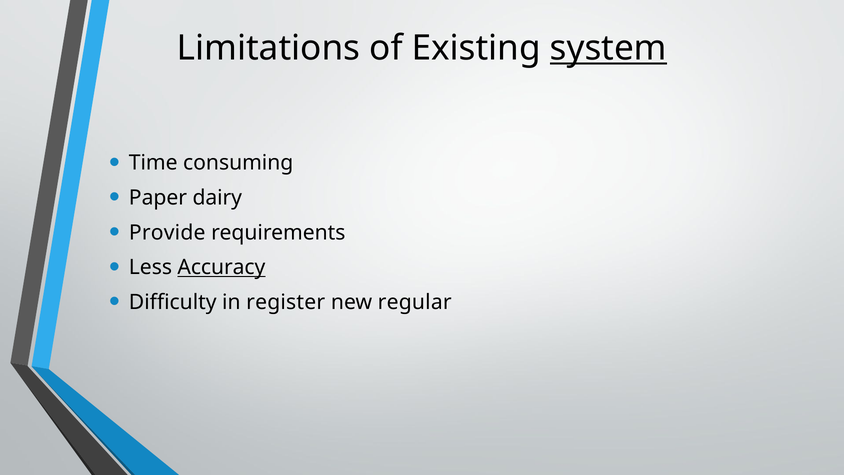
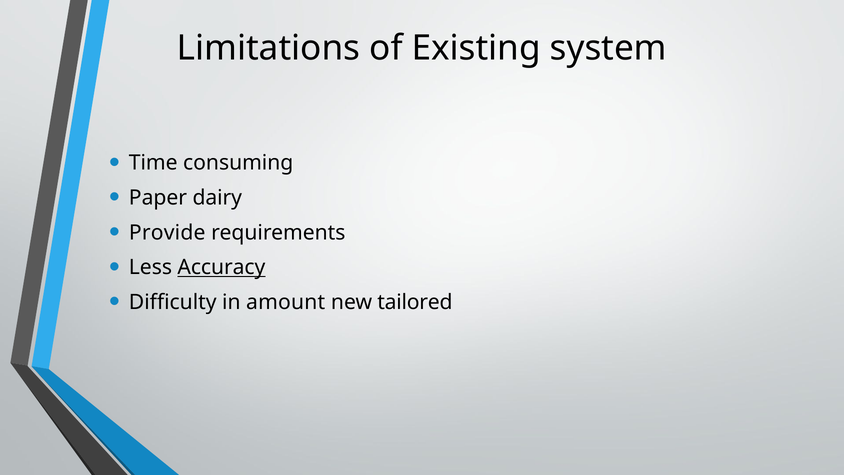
system underline: present -> none
register: register -> amount
regular: regular -> tailored
